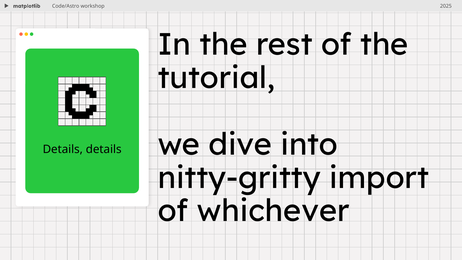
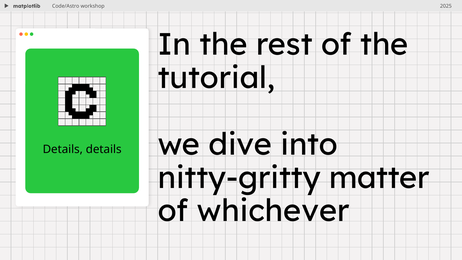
import: import -> matter
